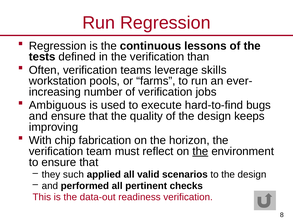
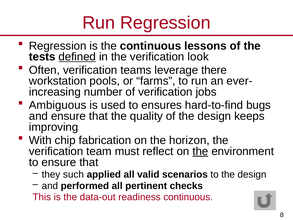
defined underline: none -> present
than: than -> look
skills: skills -> there
execute: execute -> ensures
readiness verification: verification -> continuous
